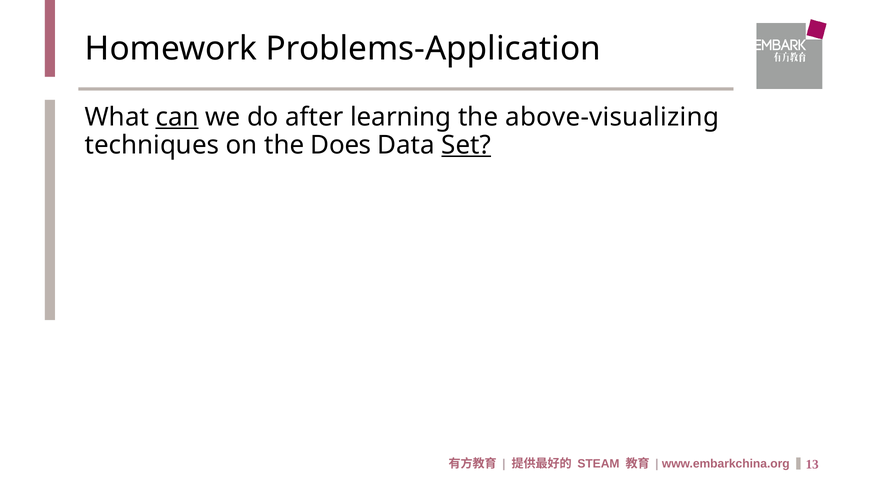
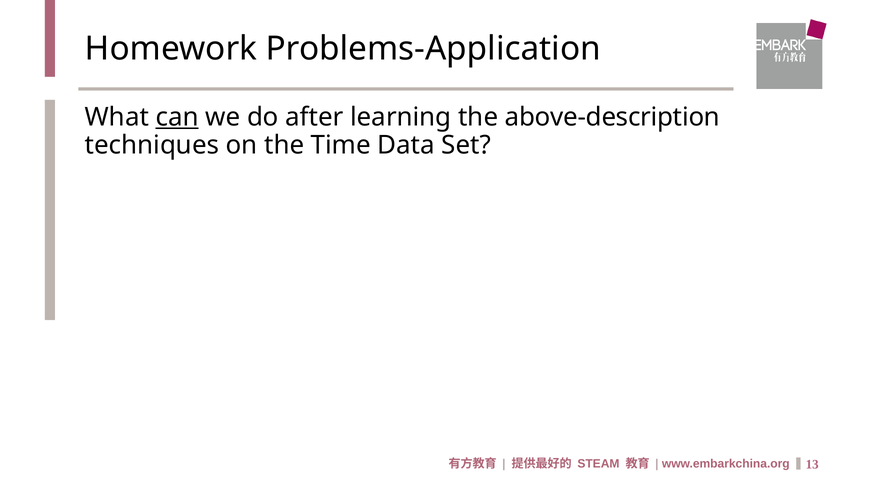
above-visualizing: above-visualizing -> above-description
Does: Does -> Time
Set underline: present -> none
